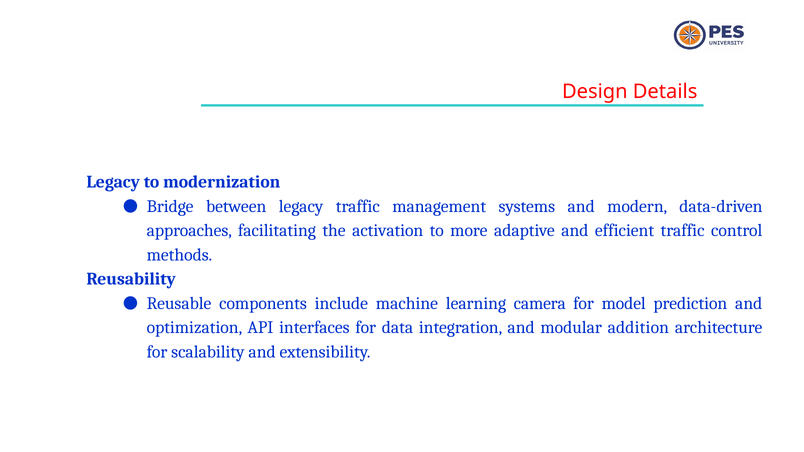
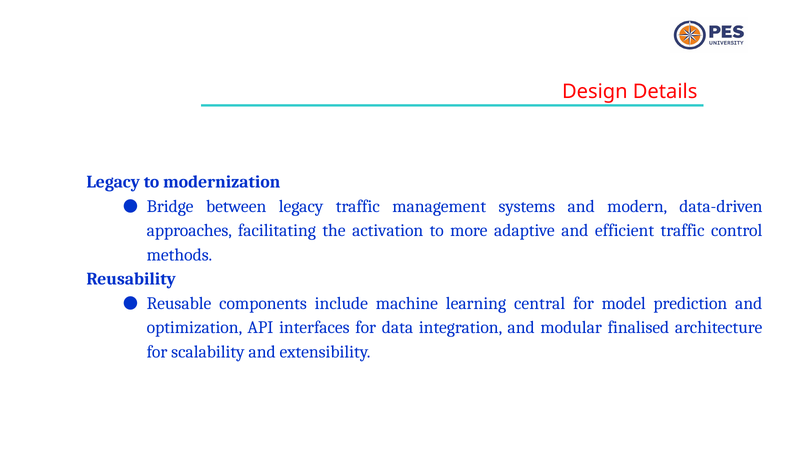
camera: camera -> central
addition: addition -> finalised
